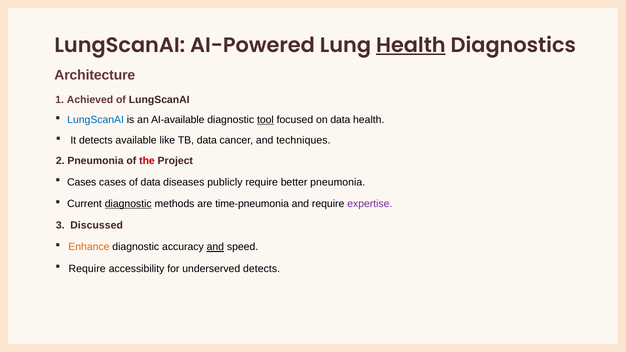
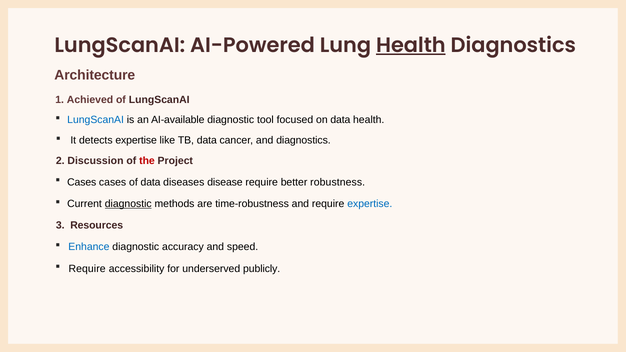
tool underline: present -> none
detects available: available -> expertise
and techniques: techniques -> diagnostics
2 Pneumonia: Pneumonia -> Discussion
publicly: publicly -> disease
better pneumonia: pneumonia -> robustness
time-pneumonia: time-pneumonia -> time-robustness
expertise at (370, 204) colour: purple -> blue
Discussed: Discussed -> Resources
Enhance colour: orange -> blue
and at (215, 247) underline: present -> none
underserved detects: detects -> publicly
